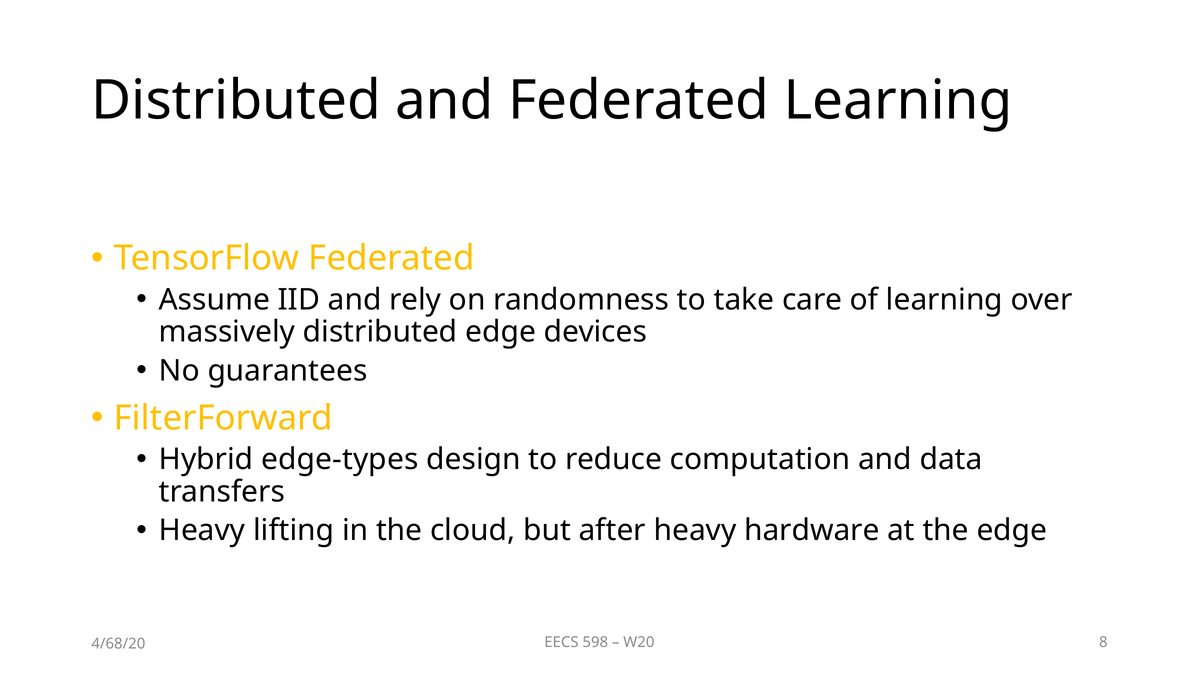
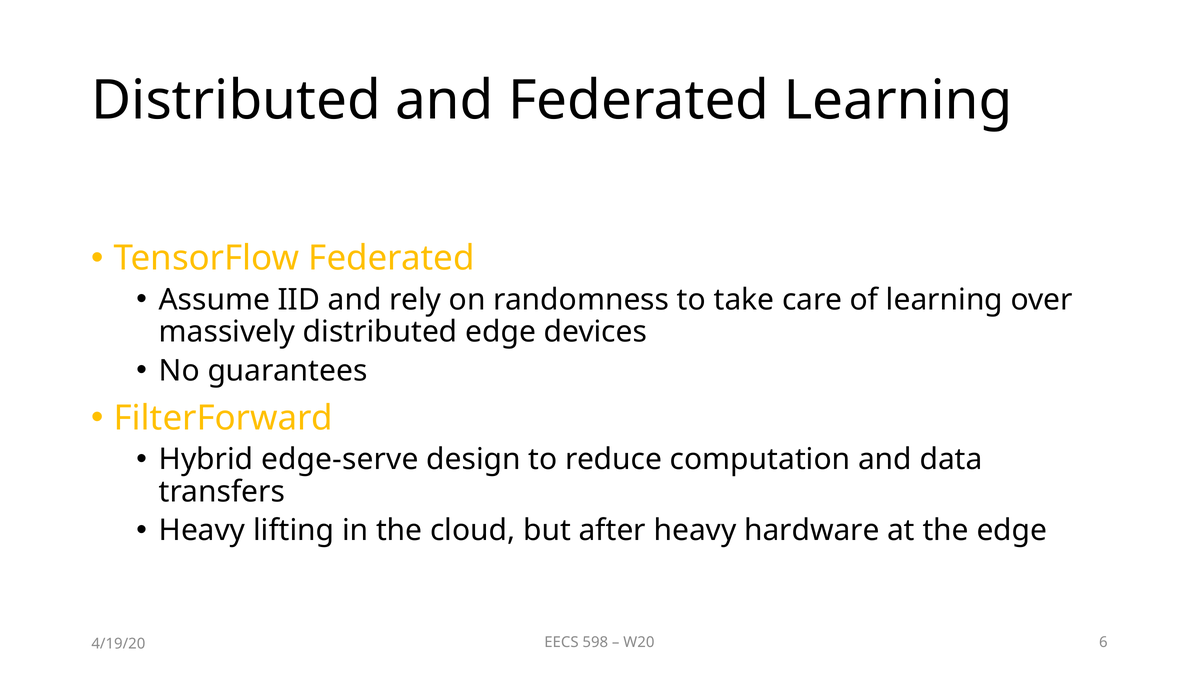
edge-types: edge-types -> edge-serve
8: 8 -> 6
4/68/20: 4/68/20 -> 4/19/20
